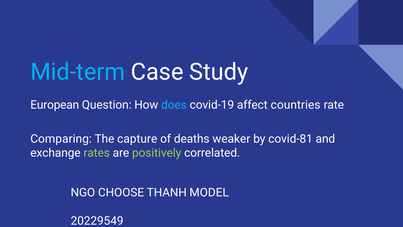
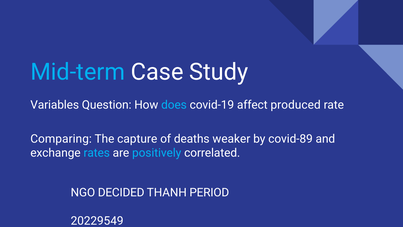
European: European -> Variables
countries: countries -> produced
covid-81: covid-81 -> covid-89
rates colour: light green -> light blue
positively colour: light green -> light blue
CHOOSE: CHOOSE -> DECIDED
MODEL: MODEL -> PERIOD
